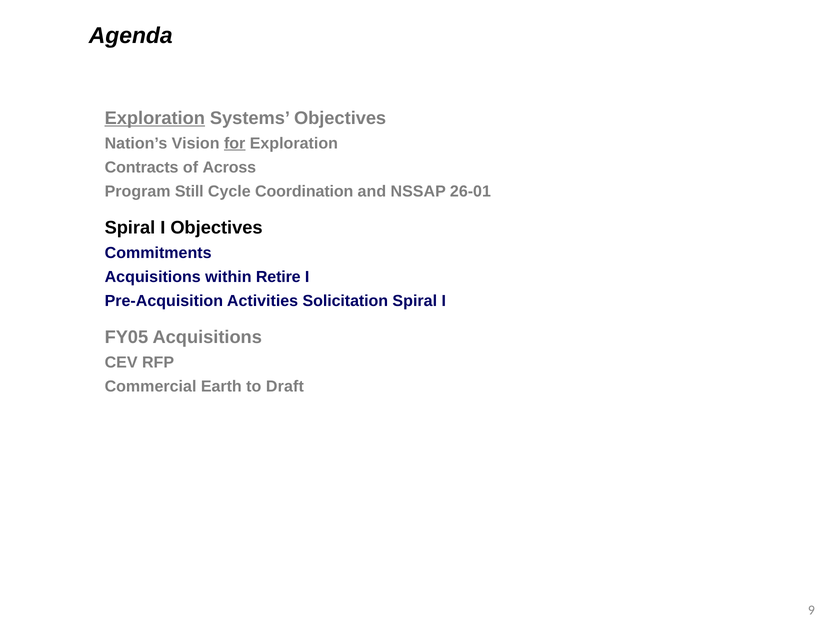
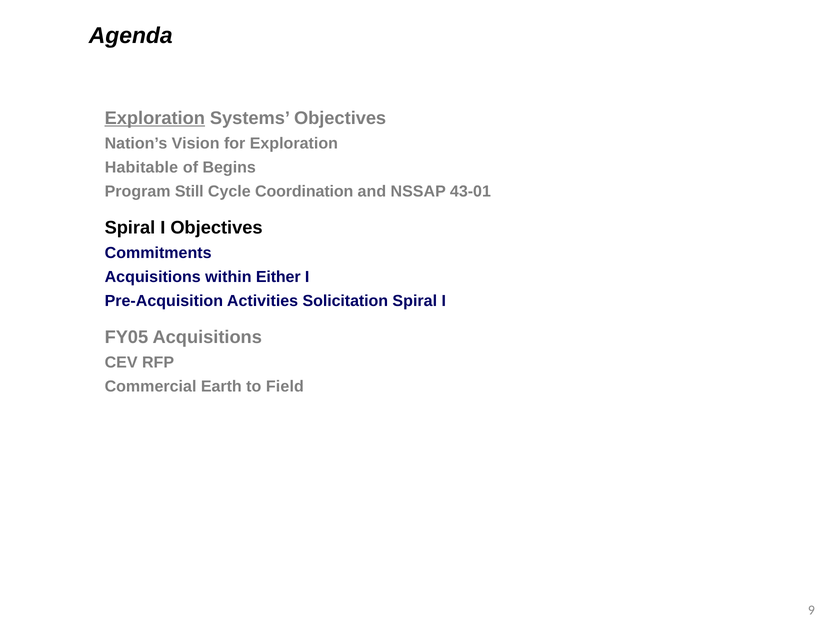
for underline: present -> none
Contracts: Contracts -> Habitable
Across: Across -> Begins
26-01: 26-01 -> 43-01
Retire: Retire -> Either
Draft: Draft -> Field
